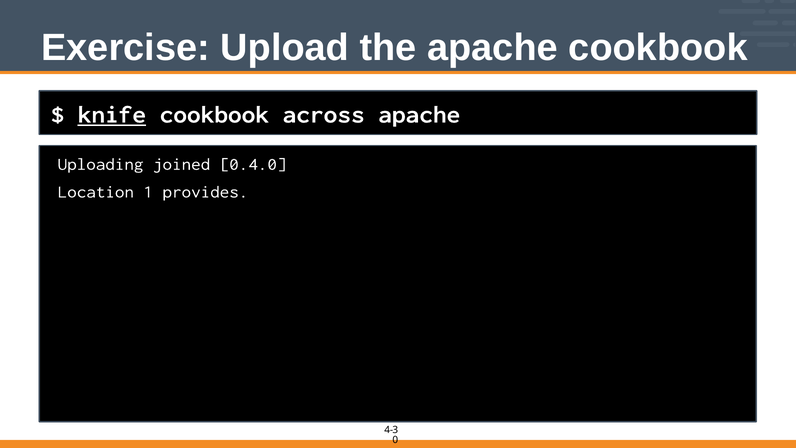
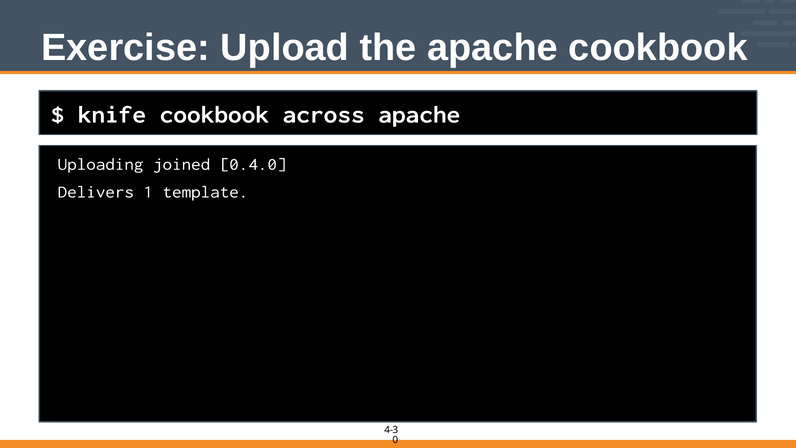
knife underline: present -> none
Location: Location -> Delivers
provides: provides -> template
